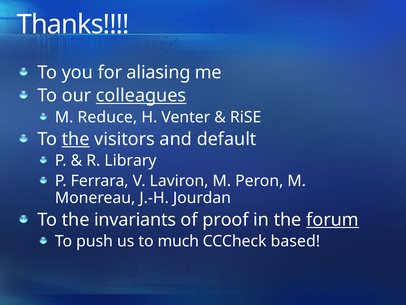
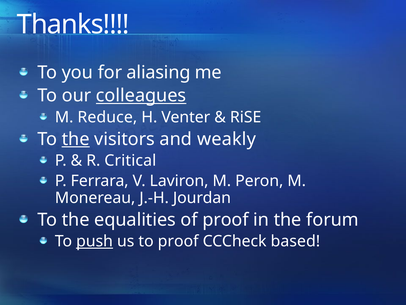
default: default -> weakly
Library: Library -> Critical
invariants: invariants -> equalities
forum underline: present -> none
push underline: none -> present
to much: much -> proof
